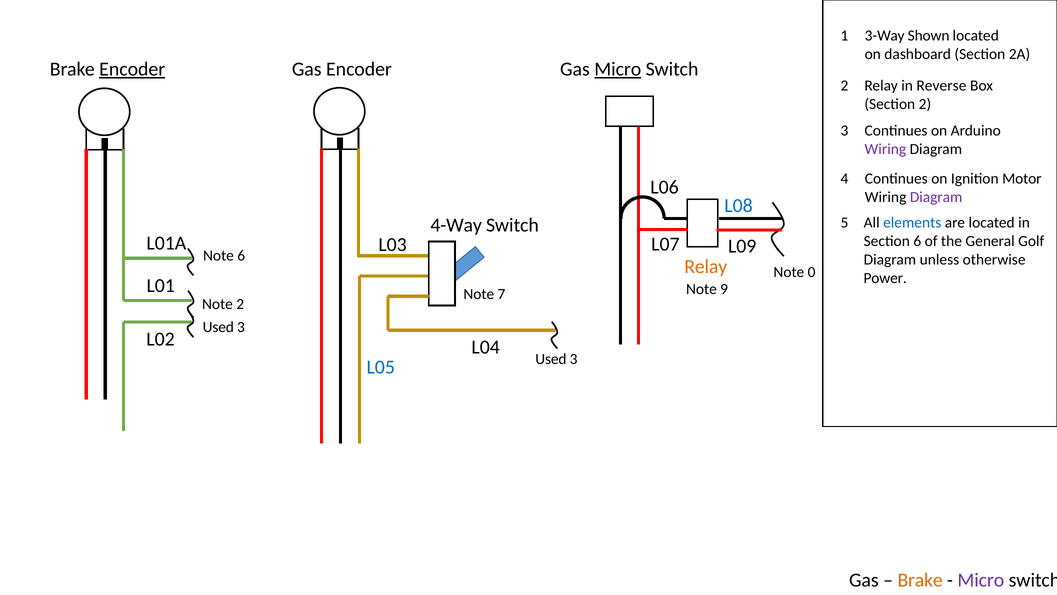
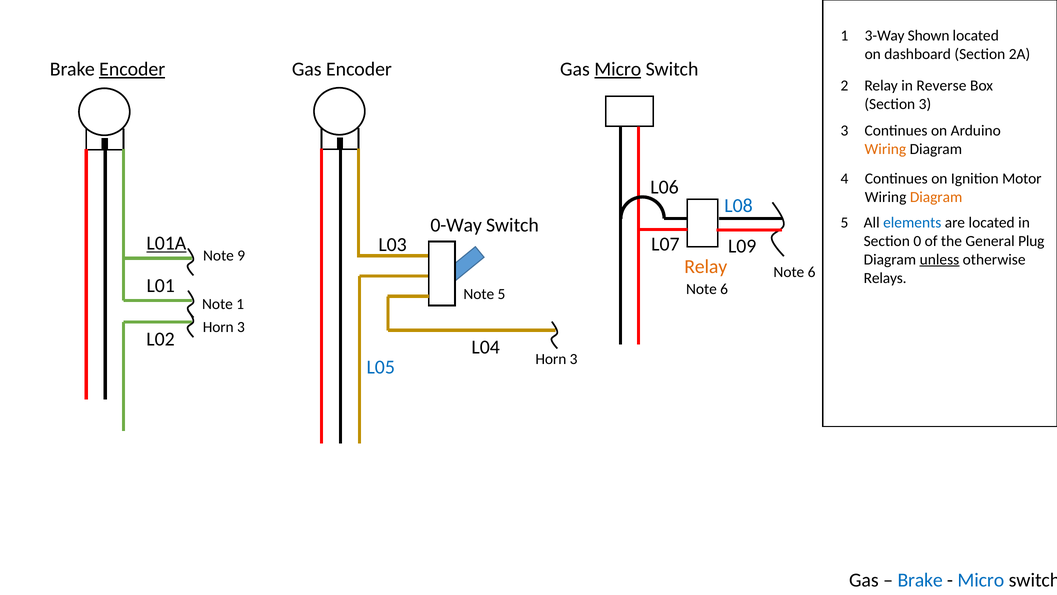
Section 2: 2 -> 3
Wiring at (885, 149) colour: purple -> orange
Diagram at (936, 197) colour: purple -> orange
4-Way: 4-Way -> 0-Way
Section 6: 6 -> 0
Golf: Golf -> Plug
L01A underline: none -> present
Note 6: 6 -> 9
unless underline: none -> present
0 at (812, 272): 0 -> 6
Power: Power -> Relays
9 at (724, 289): 9 -> 6
Note 7: 7 -> 5
Note 2: 2 -> 1
Used at (218, 327): Used -> Horn
Used at (551, 359): Used -> Horn
Brake at (920, 580) colour: orange -> blue
Micro at (981, 580) colour: purple -> blue
